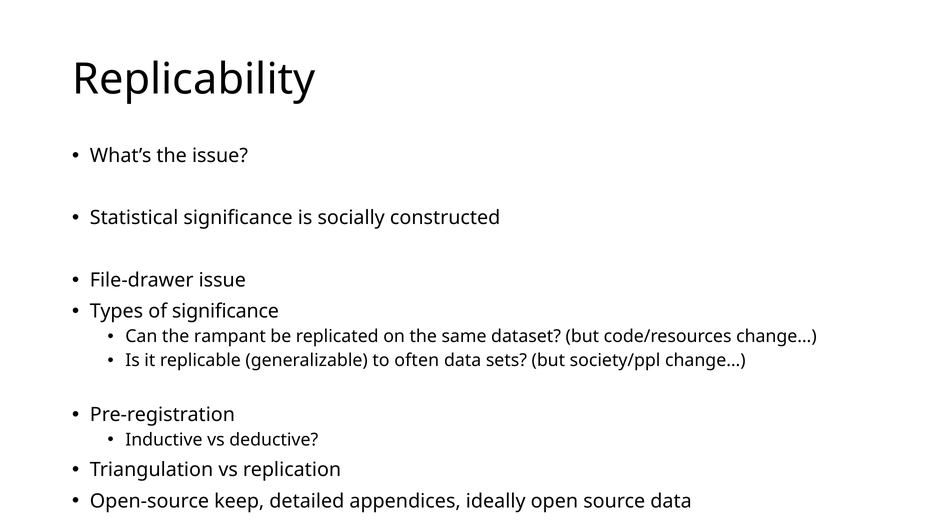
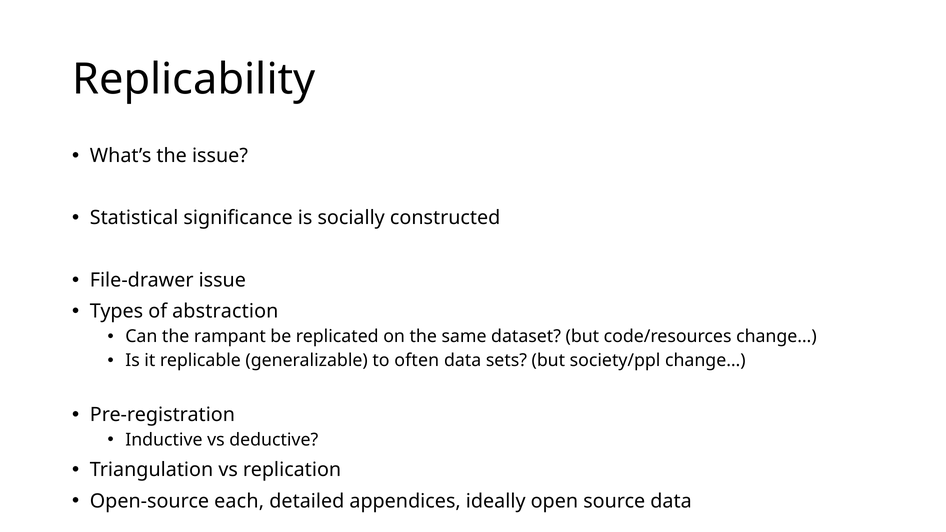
of significance: significance -> abstraction
keep: keep -> each
